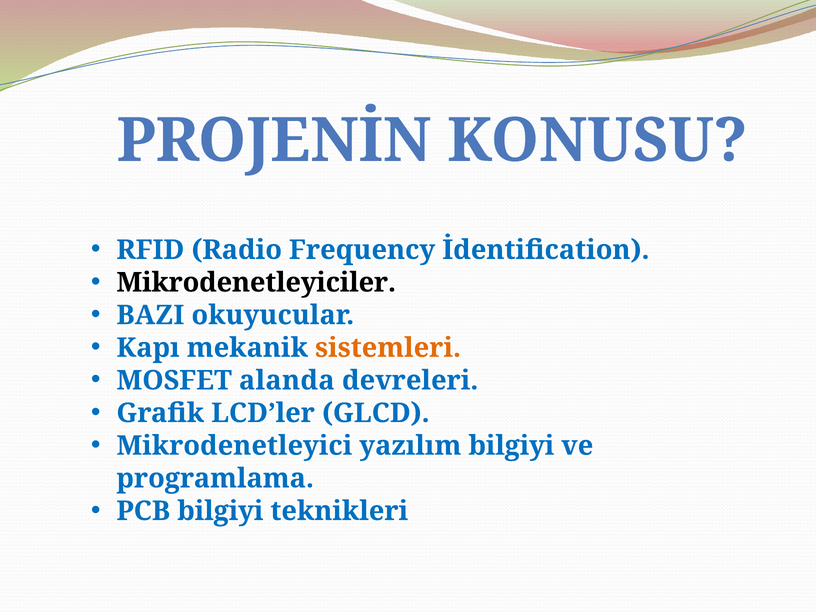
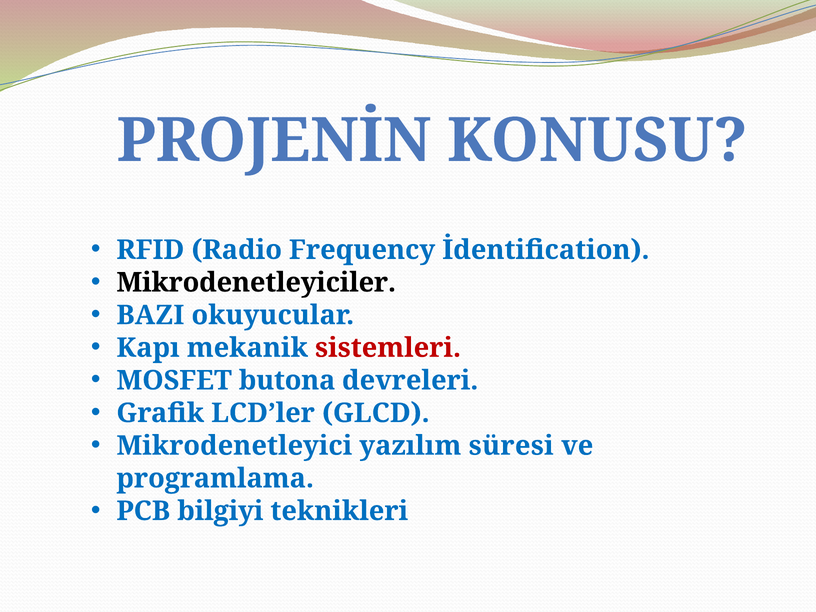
sistemleri colour: orange -> red
alanda: alanda -> butona
yazılım bilgiyi: bilgiyi -> süresi
